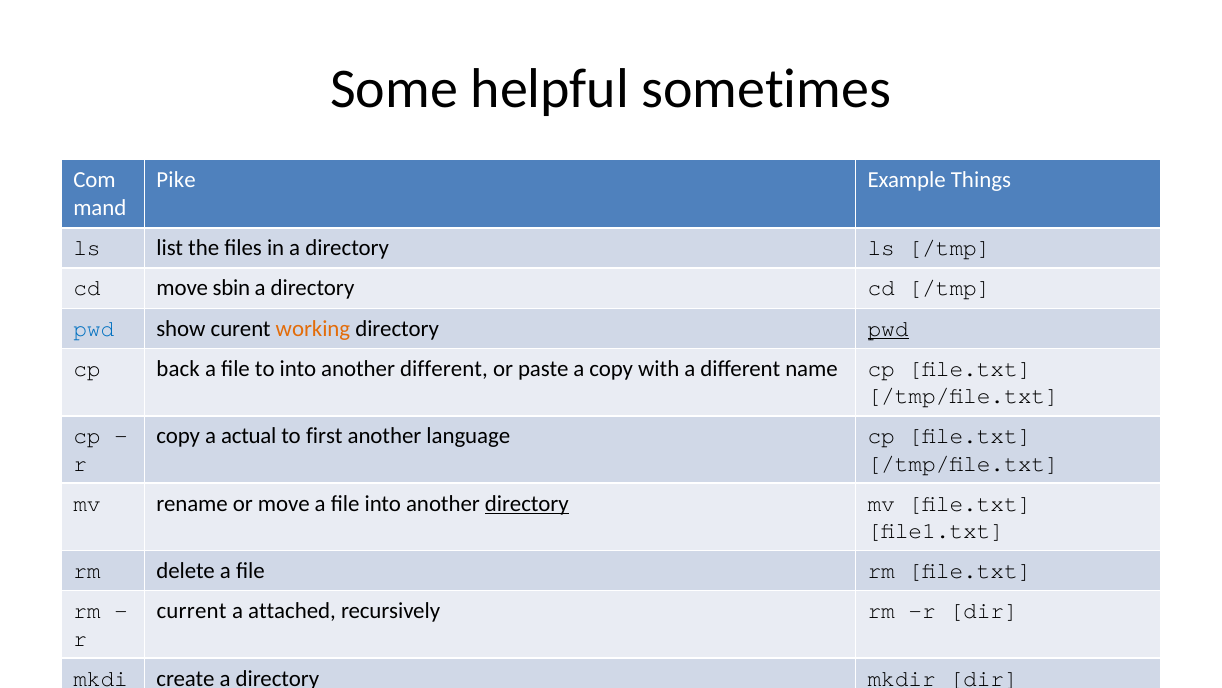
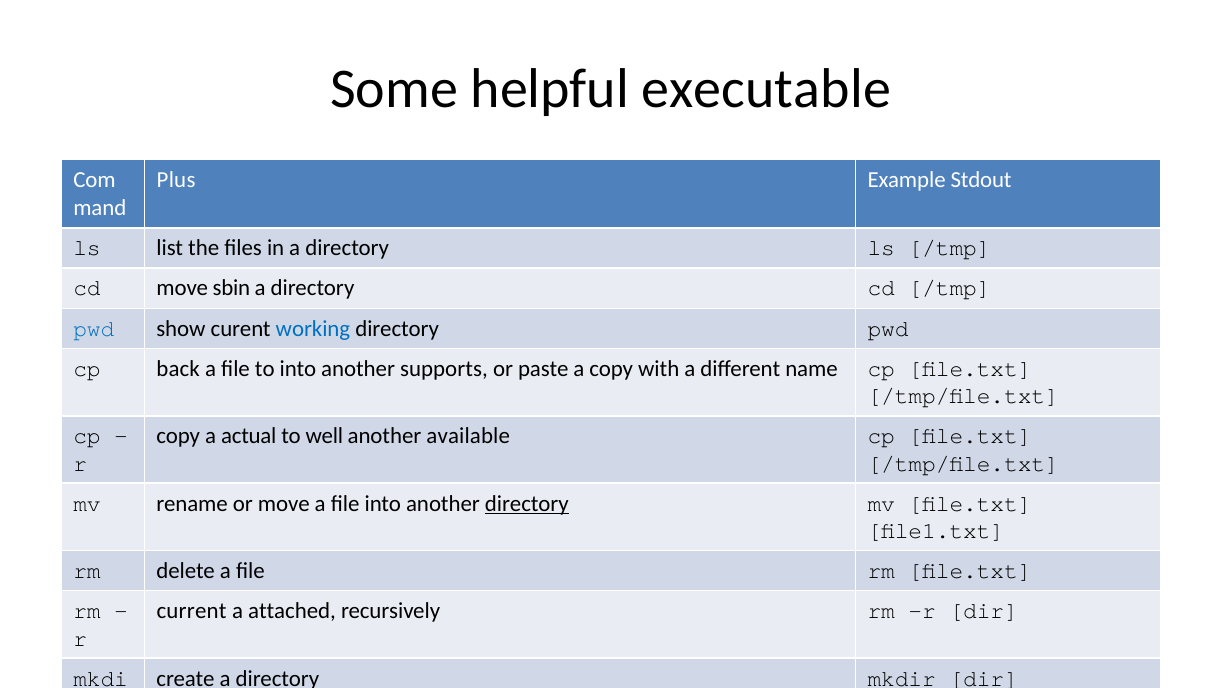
sometimes: sometimes -> executable
Pike: Pike -> Plus
Things: Things -> Stdout
working colour: orange -> blue
pwd at (888, 328) underline: present -> none
another different: different -> supports
first: first -> well
language: language -> available
